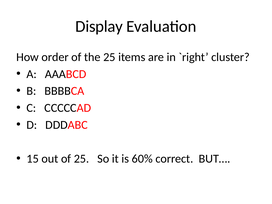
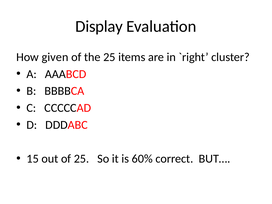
order: order -> given
